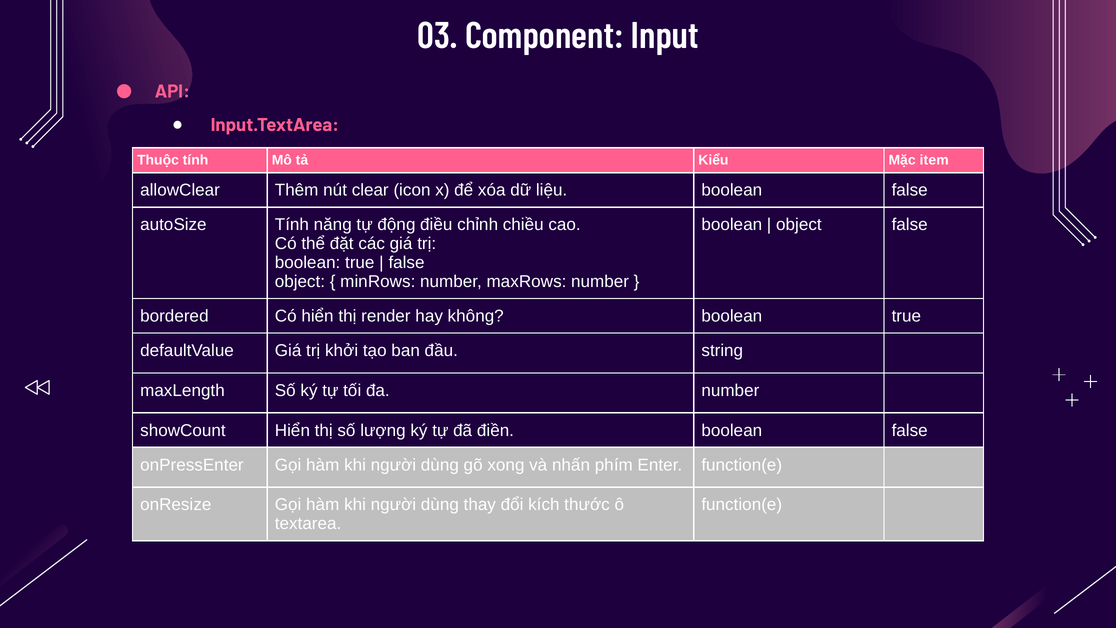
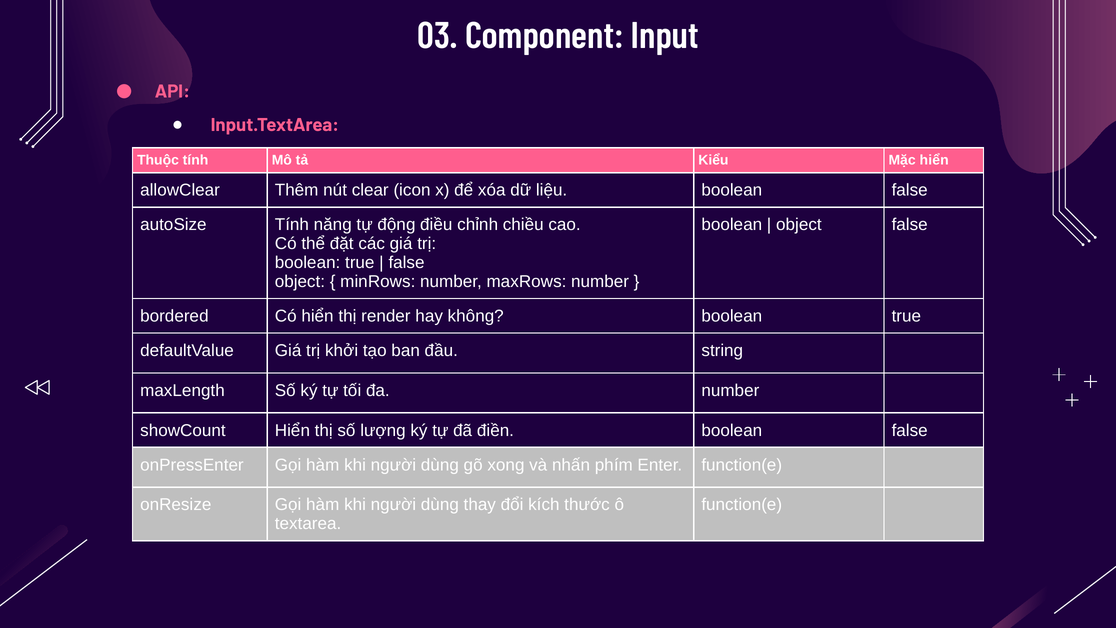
Mặc item: item -> hiển
